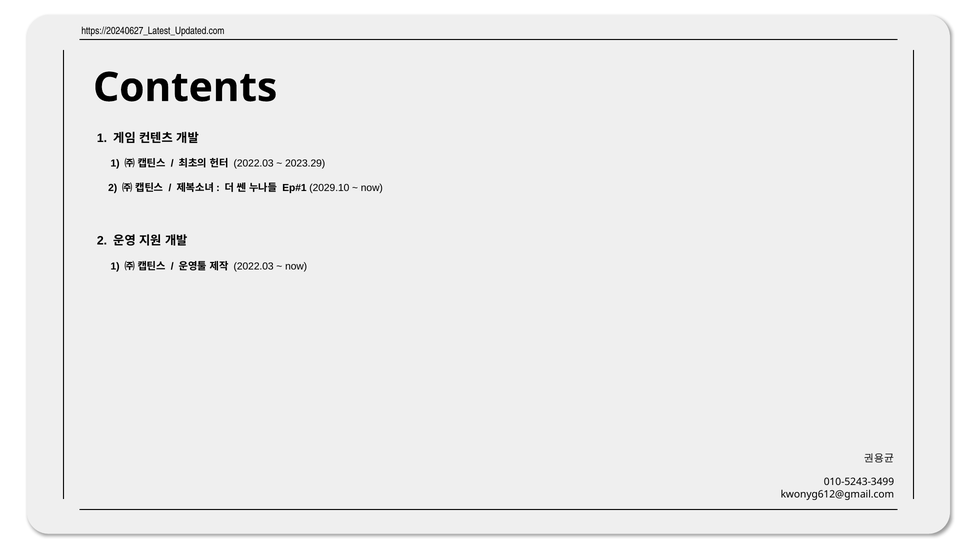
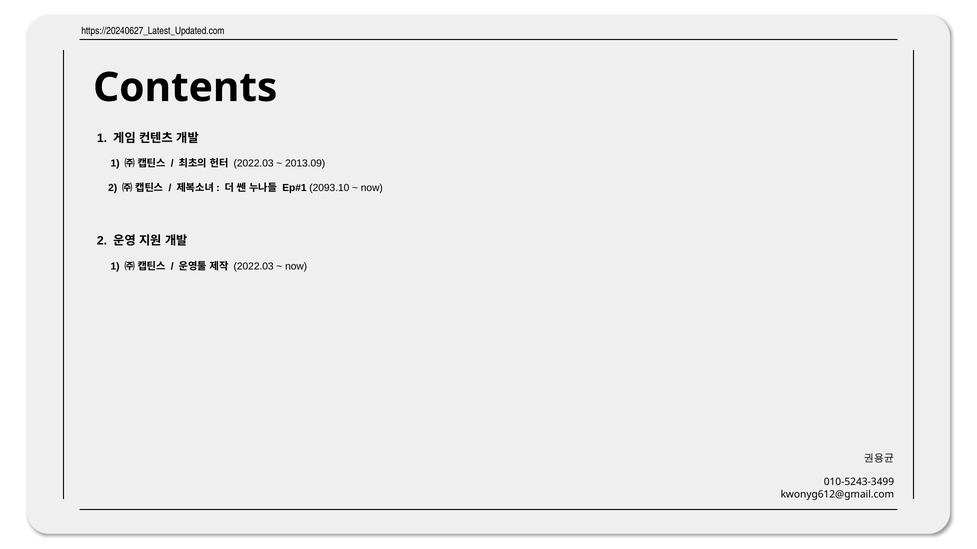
2023.29: 2023.29 -> 2013.09
2029.10: 2029.10 -> 2093.10
